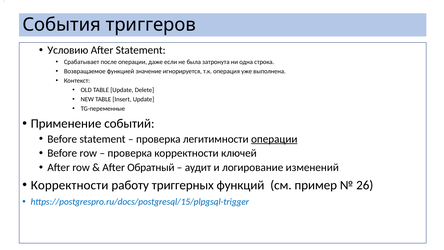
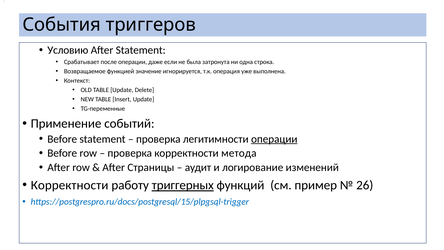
ключей: ключей -> метода
Обратный: Обратный -> Страницы
триггерных underline: none -> present
